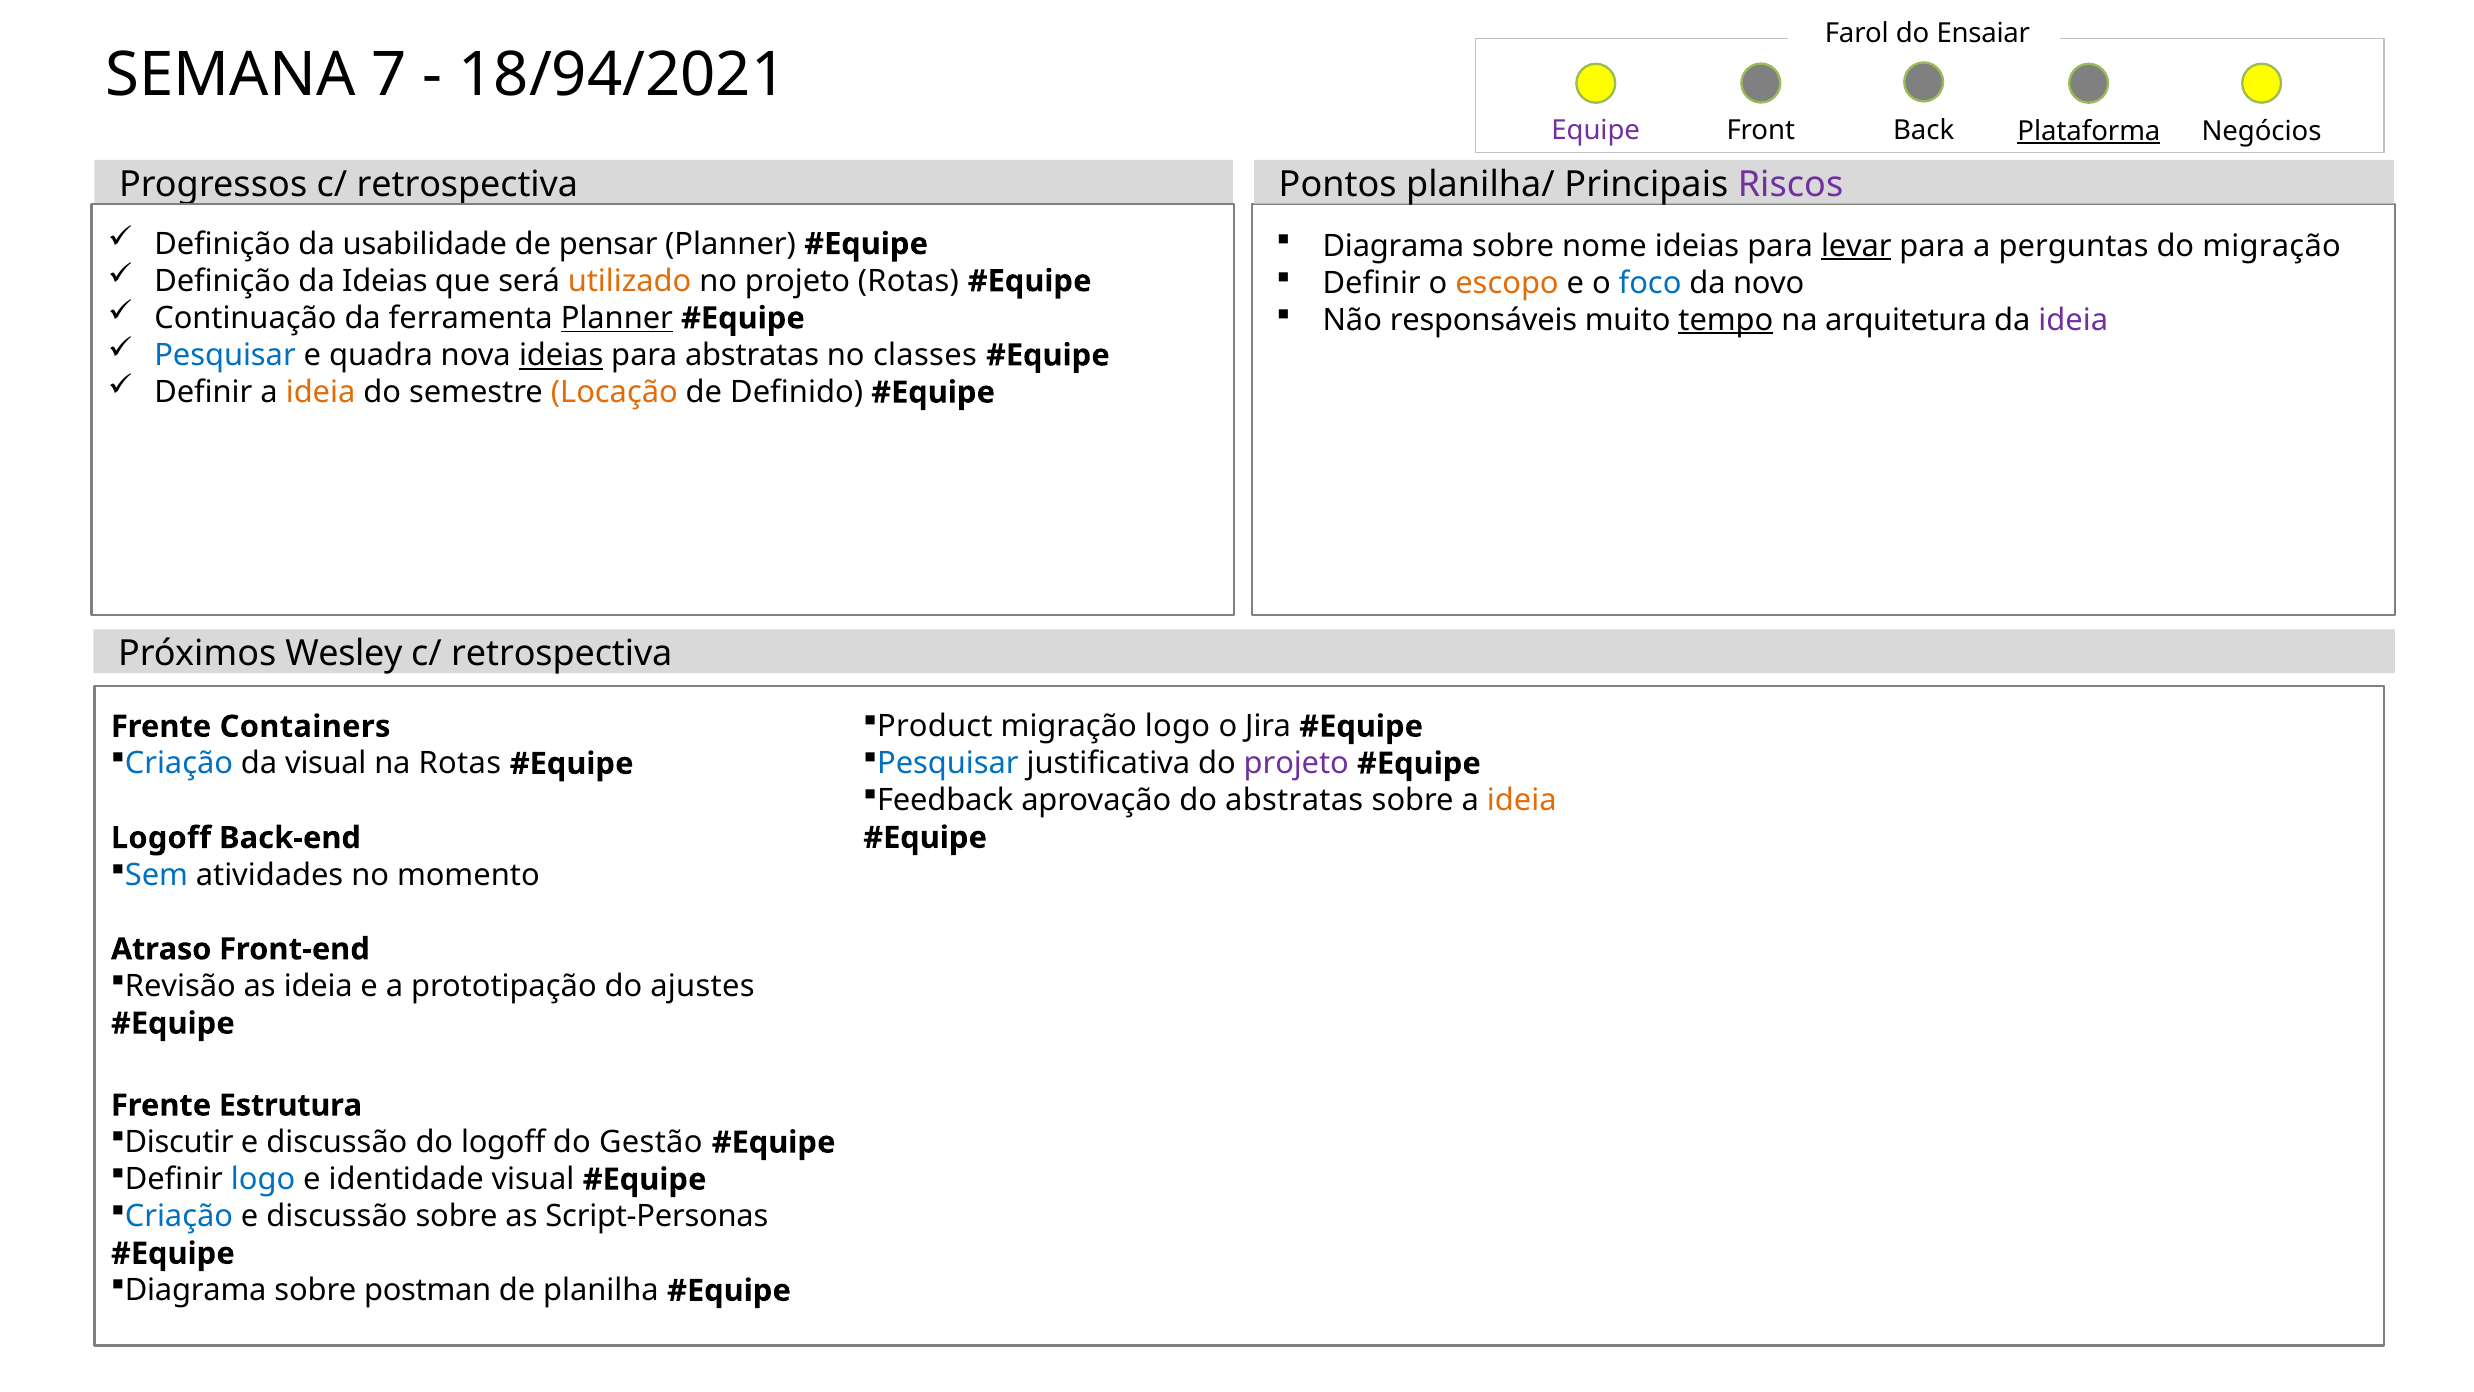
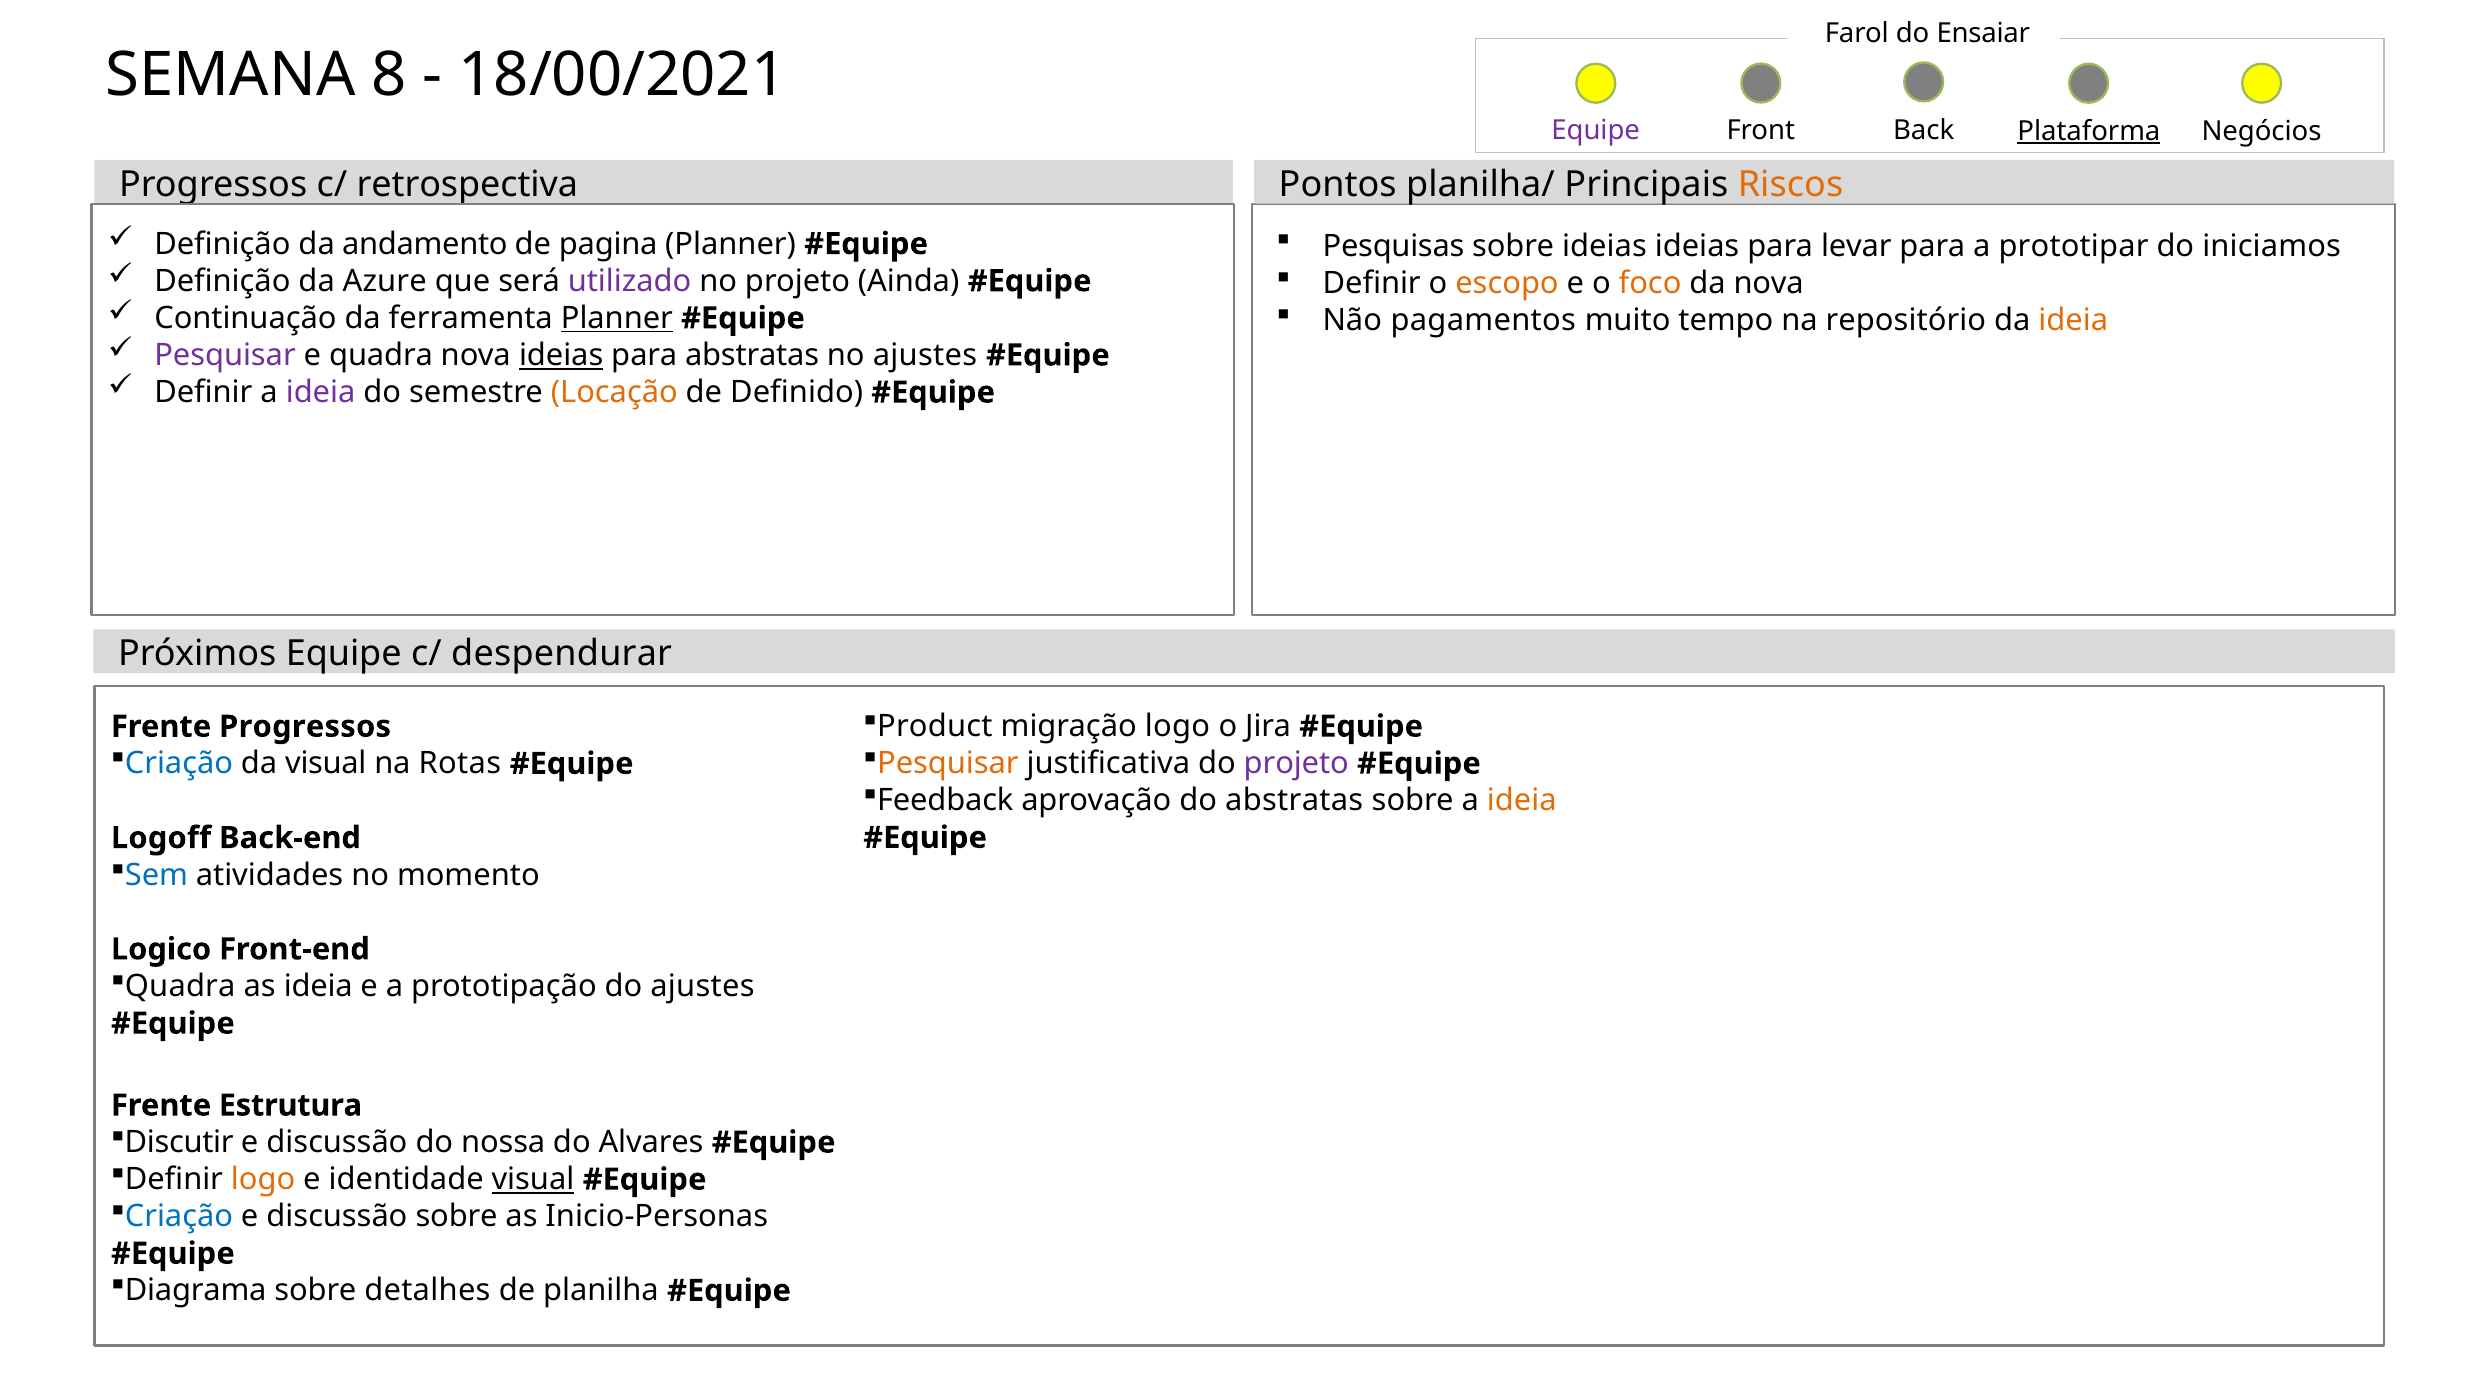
7: 7 -> 8
18/94/2021: 18/94/2021 -> 18/00/2021
Riscos colour: purple -> orange
usabilidade: usabilidade -> andamento
pensar: pensar -> pagina
Diagrama at (1393, 246): Diagrama -> Pesquisas
sobre nome: nome -> ideias
levar underline: present -> none
perguntas: perguntas -> prototipar
do migração: migração -> iniciamos
da Ideias: Ideias -> Azure
utilizado colour: orange -> purple
projeto Rotas: Rotas -> Ainda
foco colour: blue -> orange
da novo: novo -> nova
responsáveis: responsáveis -> pagamentos
tempo underline: present -> none
arquitetura: arquitetura -> repositório
ideia at (2073, 320) colour: purple -> orange
Pesquisar at (225, 355) colour: blue -> purple
no classes: classes -> ajustes
ideia at (321, 392) colour: orange -> purple
Próximos Wesley: Wesley -> Equipe
retrospectiva at (562, 654): retrospectiva -> despendurar
Frente Containers: Containers -> Progressos
Pesquisar at (948, 763) colour: blue -> orange
Atraso: Atraso -> Logico
Revisão at (180, 986): Revisão -> Quadra
do logoff: logoff -> nossa
Gestão: Gestão -> Alvares
logo at (263, 1179) colour: blue -> orange
visual at (533, 1179) underline: none -> present
Script-Personas: Script-Personas -> Inicio-Personas
postman: postman -> detalhes
